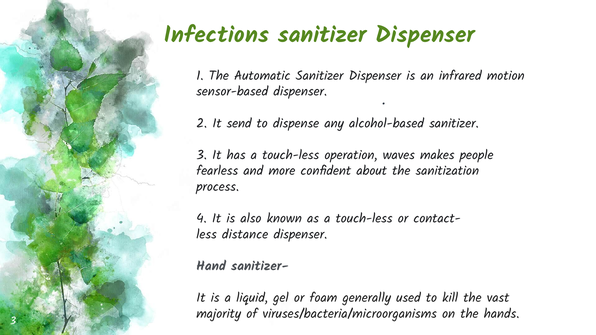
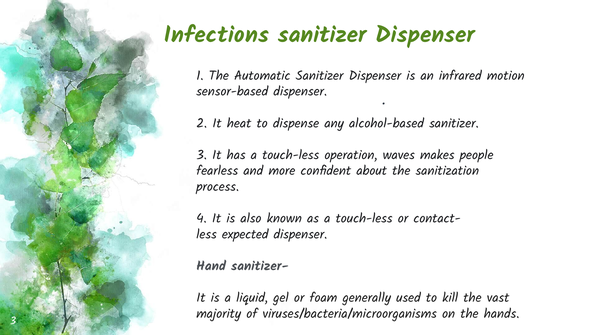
send: send -> heat
distance: distance -> expected
